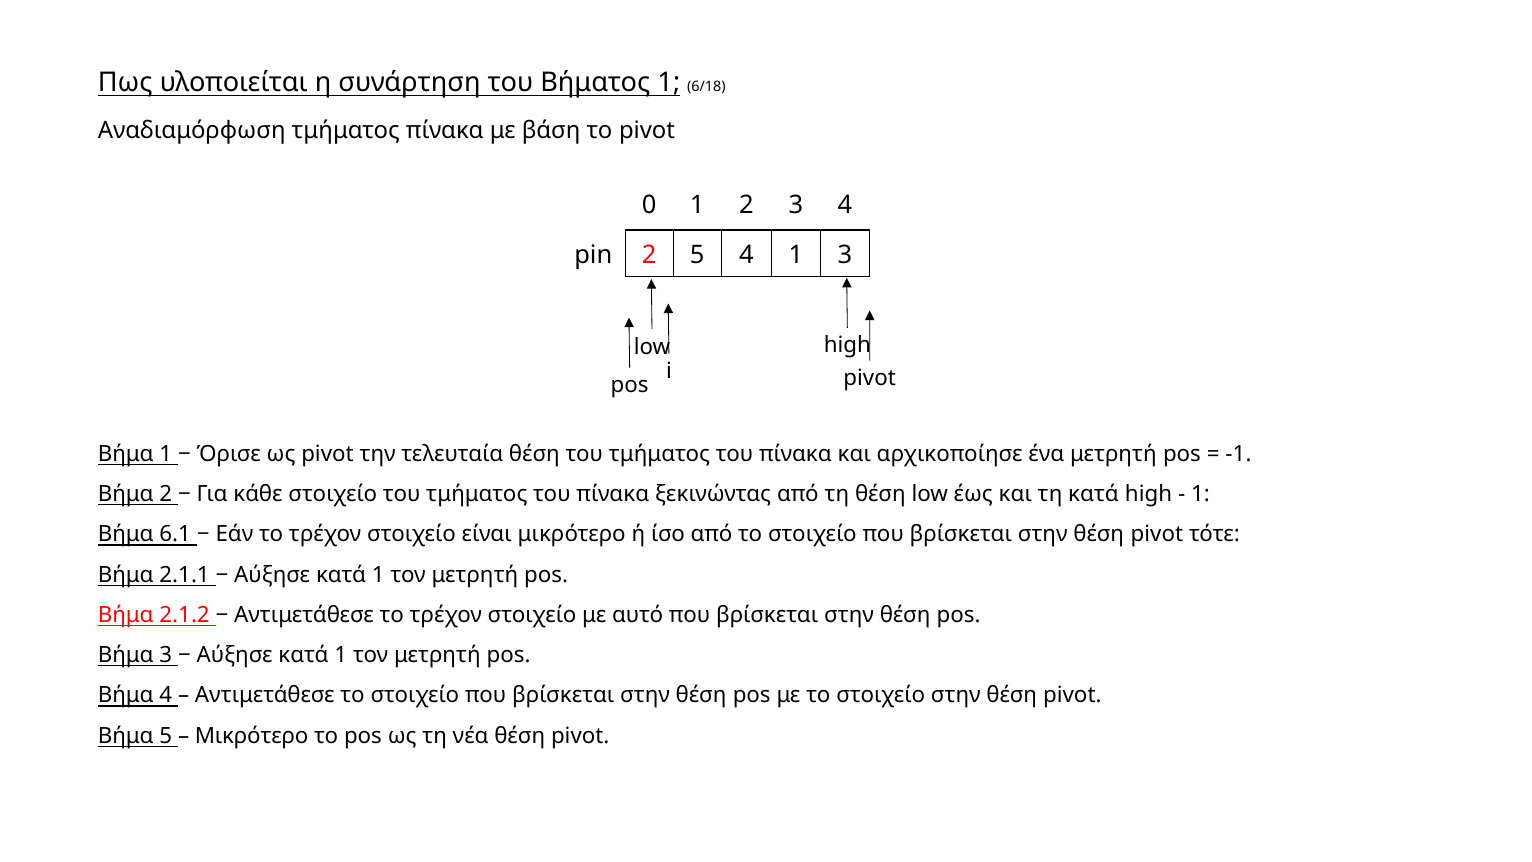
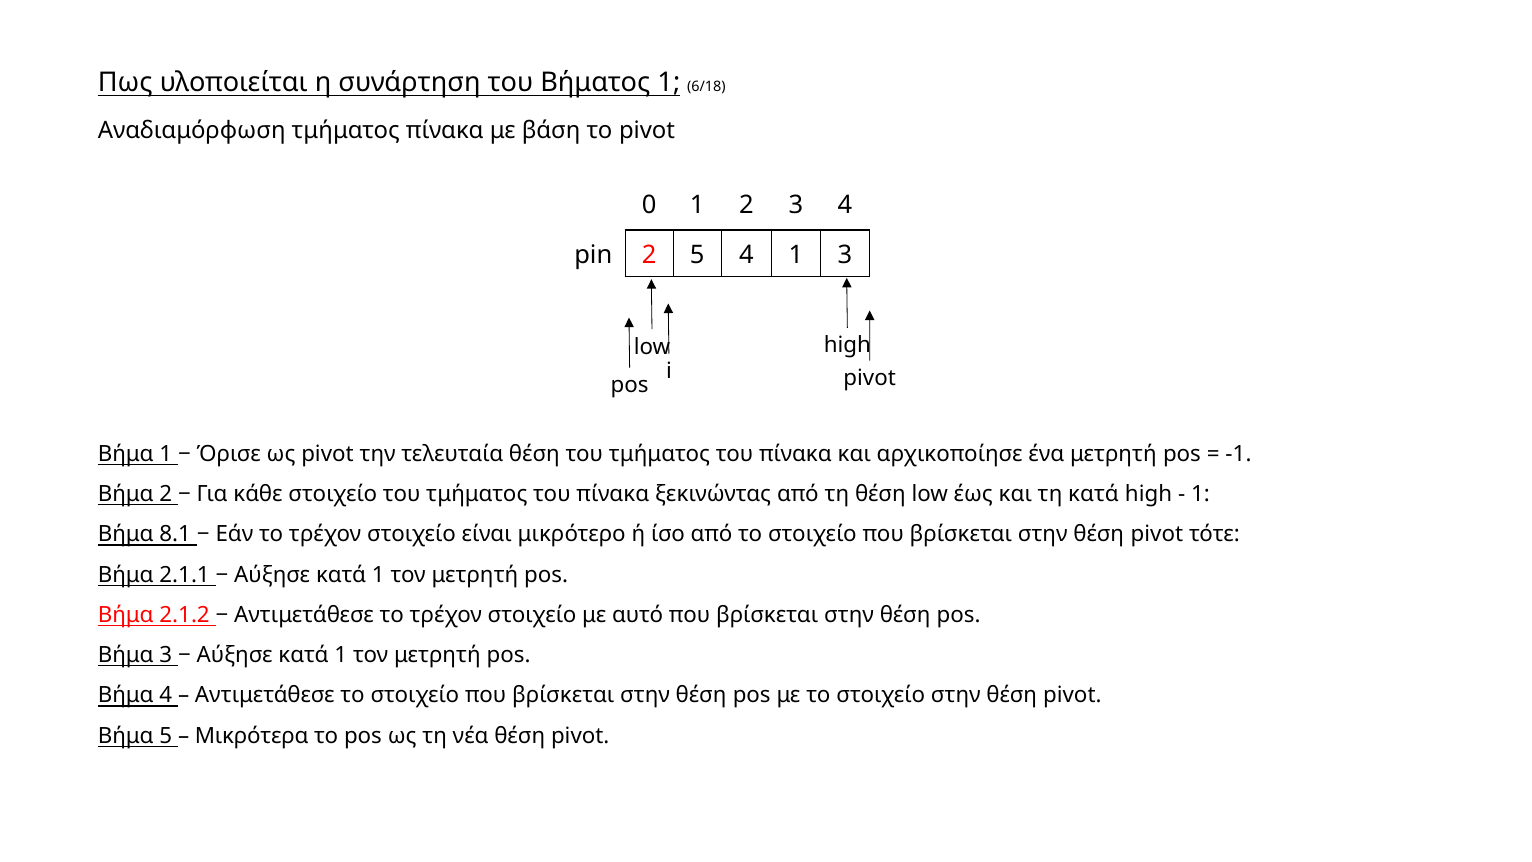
6.1: 6.1 -> 8.1
Μικρότερο at (252, 736): Μικρότερο -> Μικρότερα
